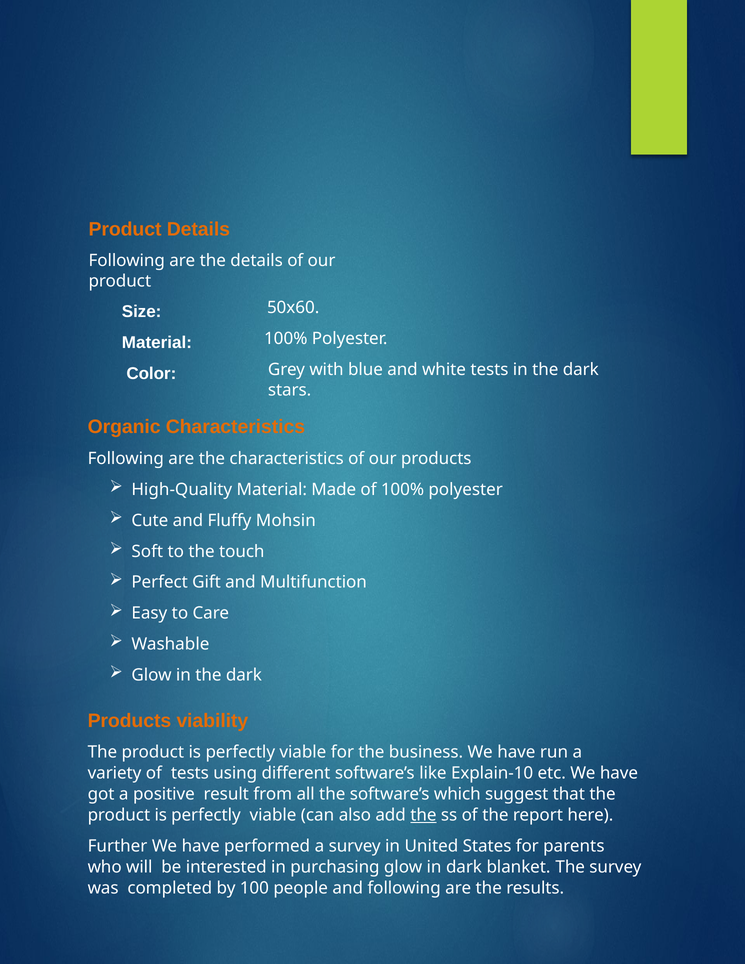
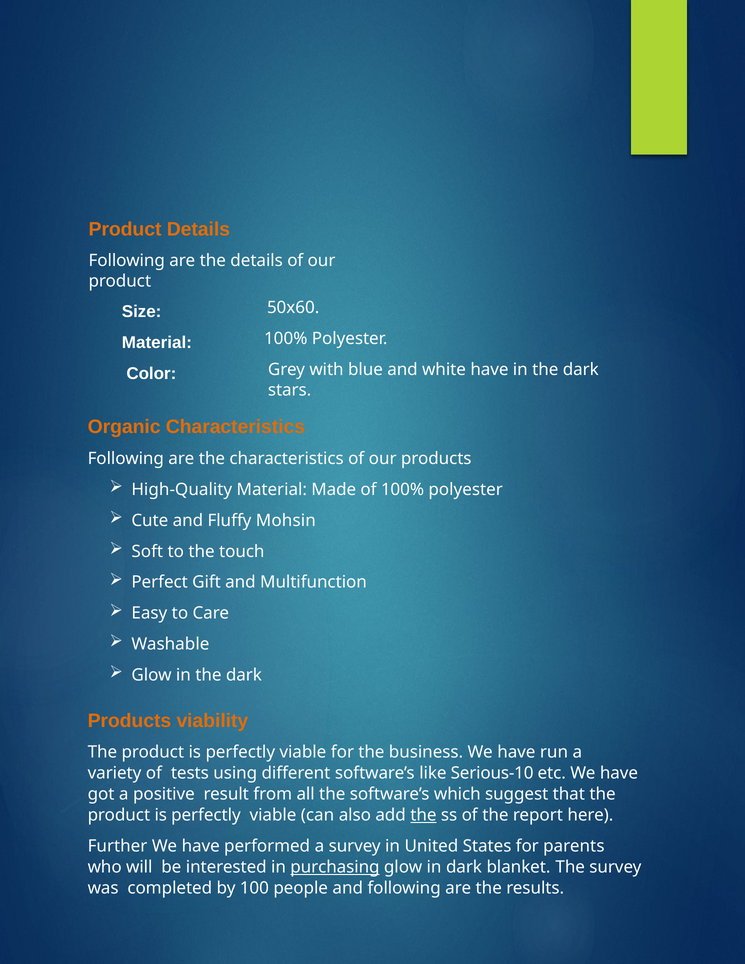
white tests: tests -> have
Explain-10: Explain-10 -> Serious-10
purchasing underline: none -> present
